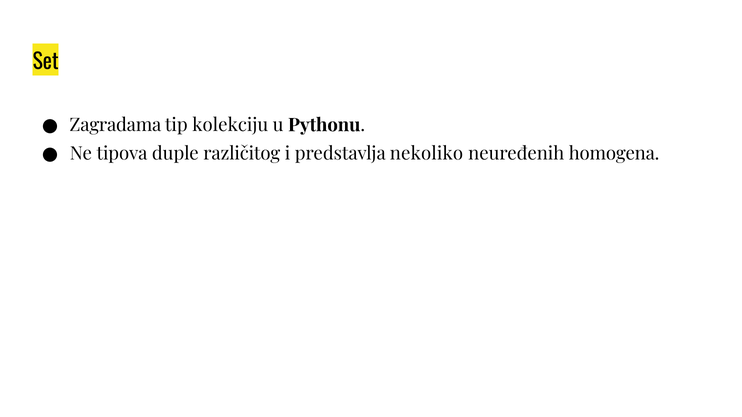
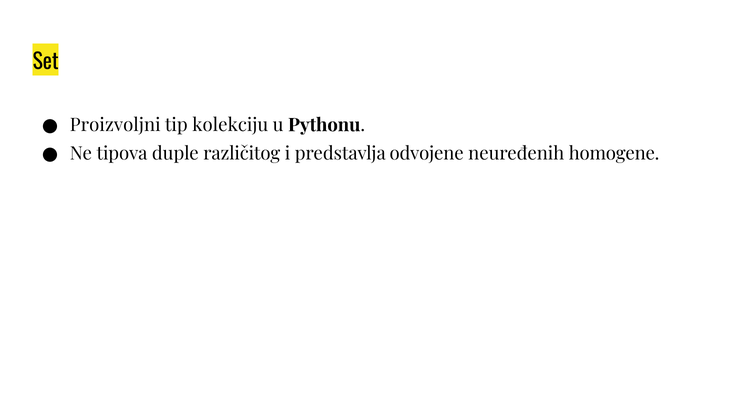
Zagradama: Zagradama -> Proizvoljni
nekoliko: nekoliko -> odvojene
homogena: homogena -> homogene
